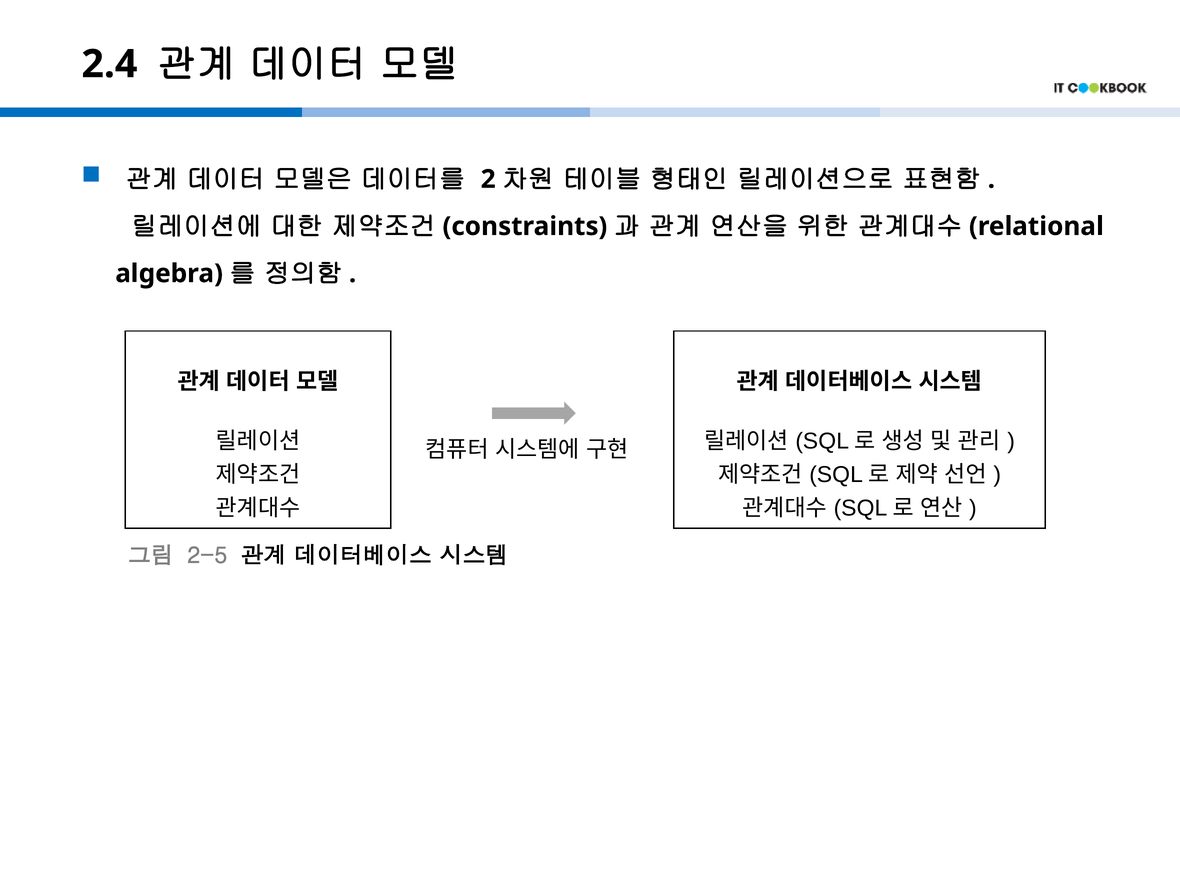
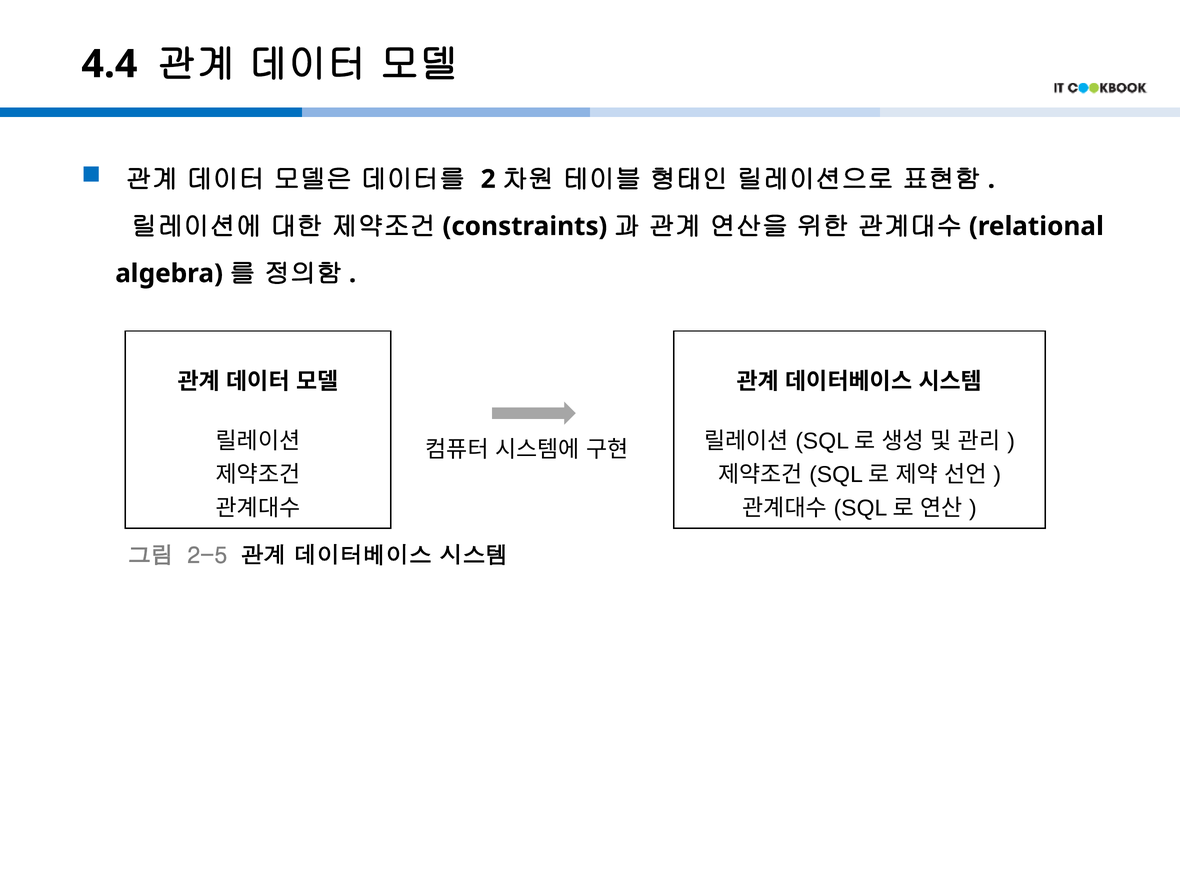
2.4: 2.4 -> 4.4
